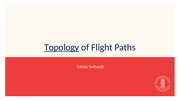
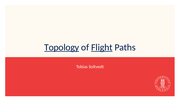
Flight underline: none -> present
